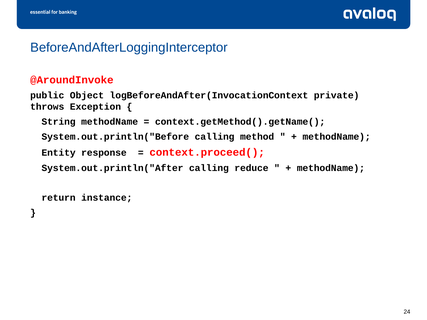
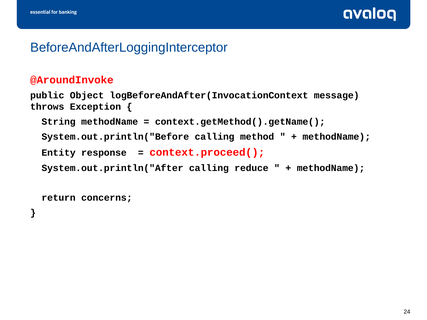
private: private -> message
instance: instance -> concerns
